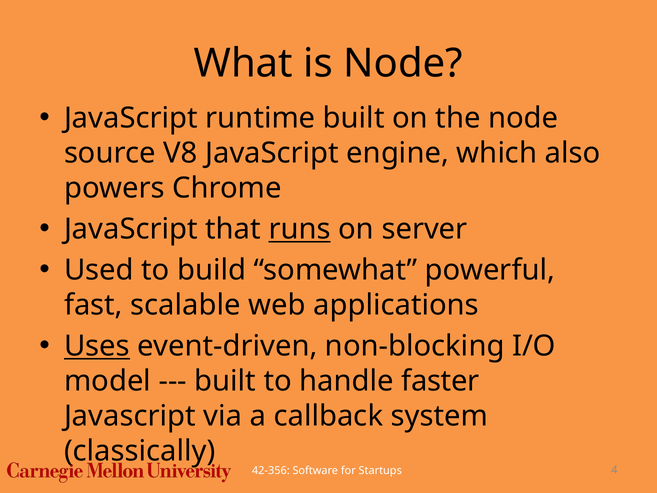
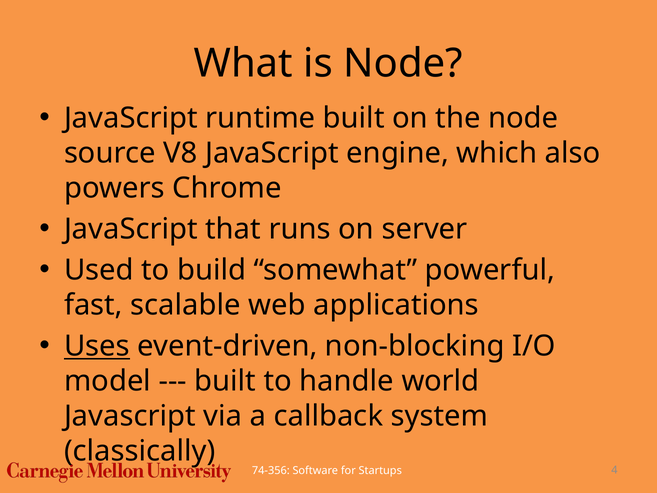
runs underline: present -> none
faster: faster -> world
42-356: 42-356 -> 74-356
